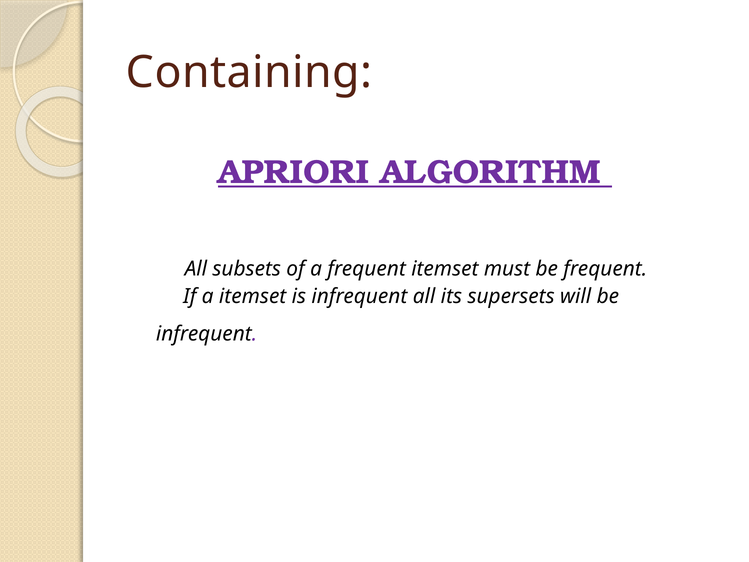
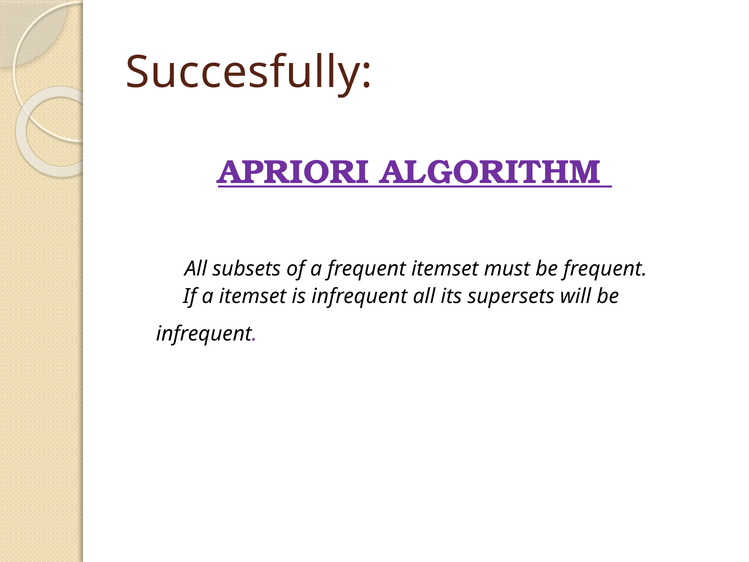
Containing: Containing -> Succesfully
